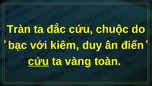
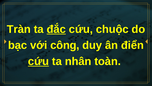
đắc underline: none -> present
kiêm: kiêm -> công
vàng: vàng -> nhân
